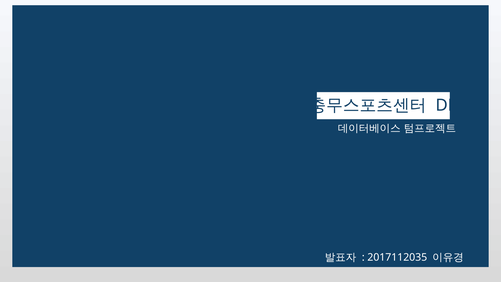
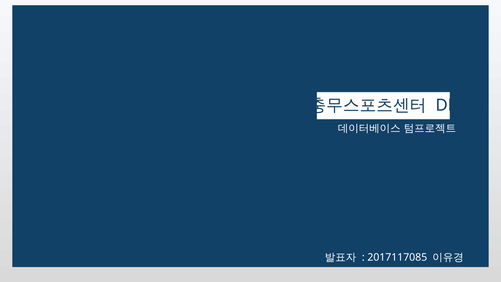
2017112035: 2017112035 -> 2017117085
